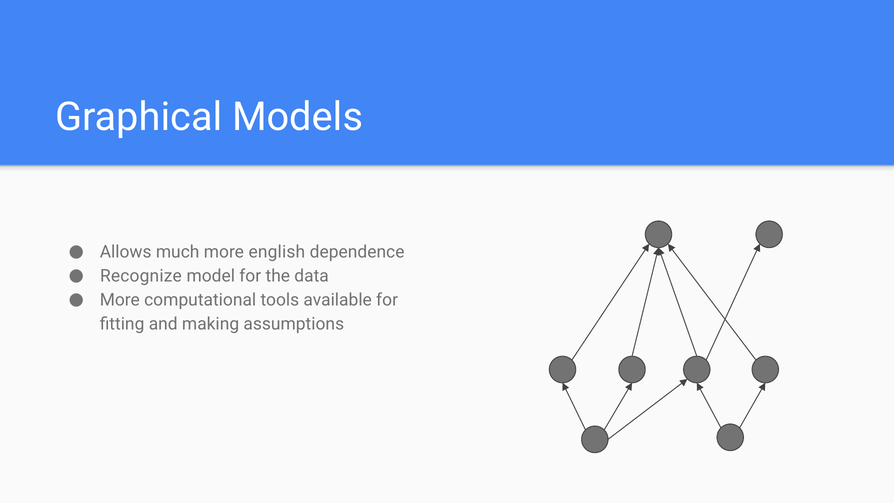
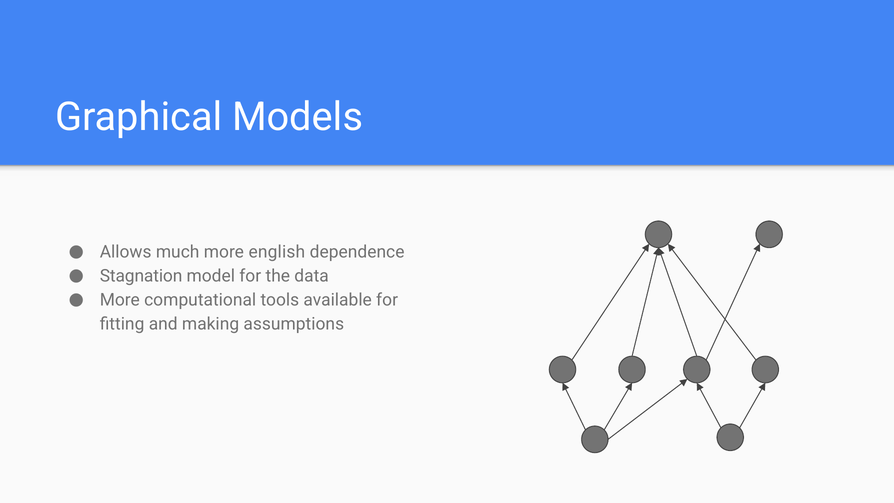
Recognize: Recognize -> Stagnation
